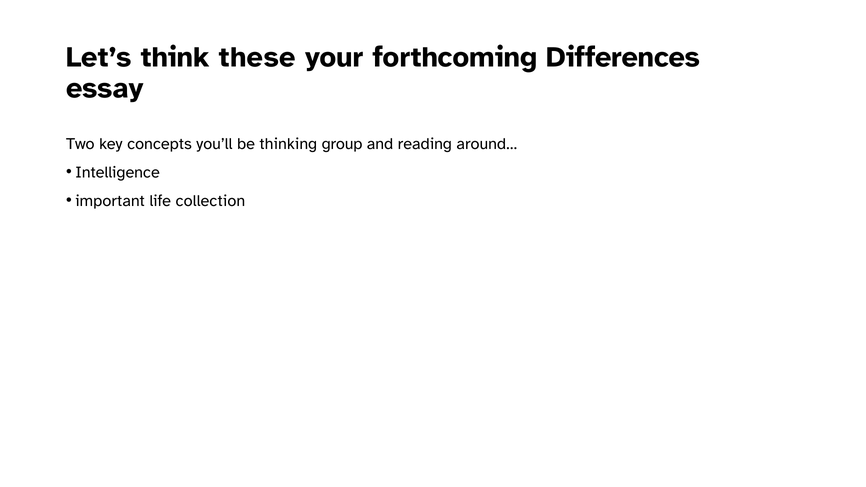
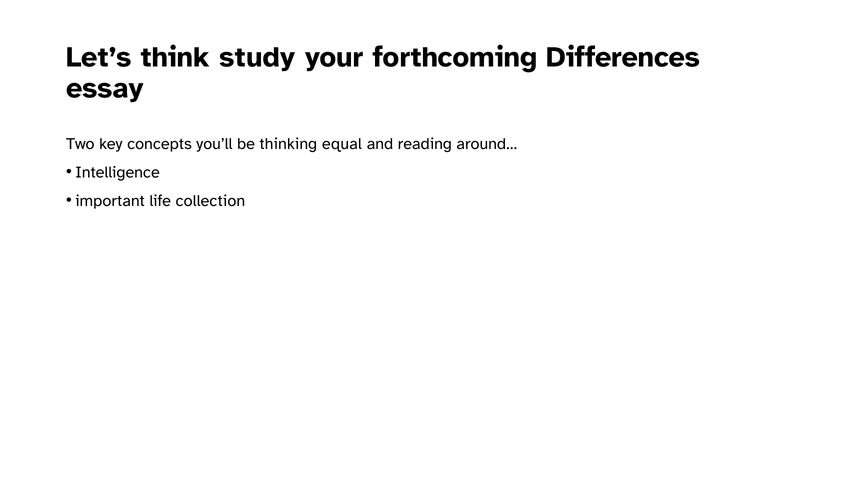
these: these -> study
group: group -> equal
